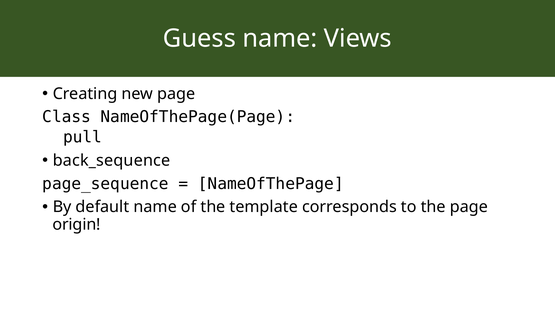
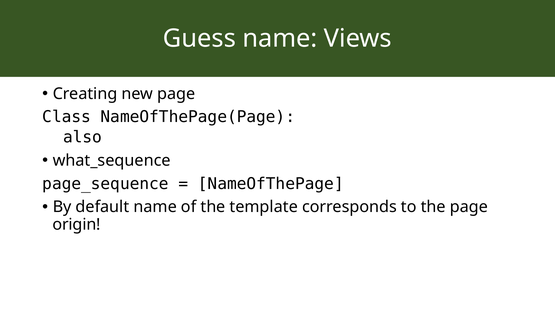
pull: pull -> also
back_sequence: back_sequence -> what_sequence
